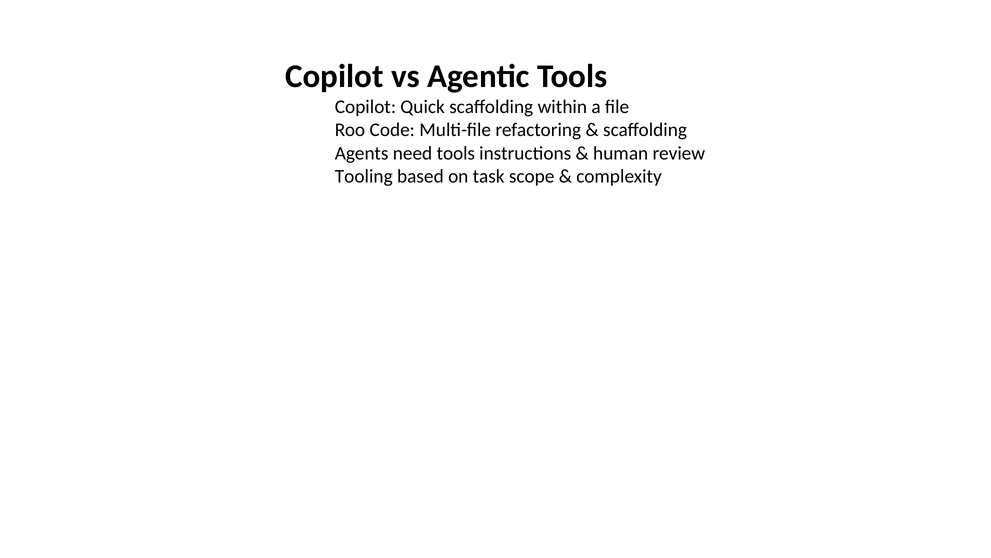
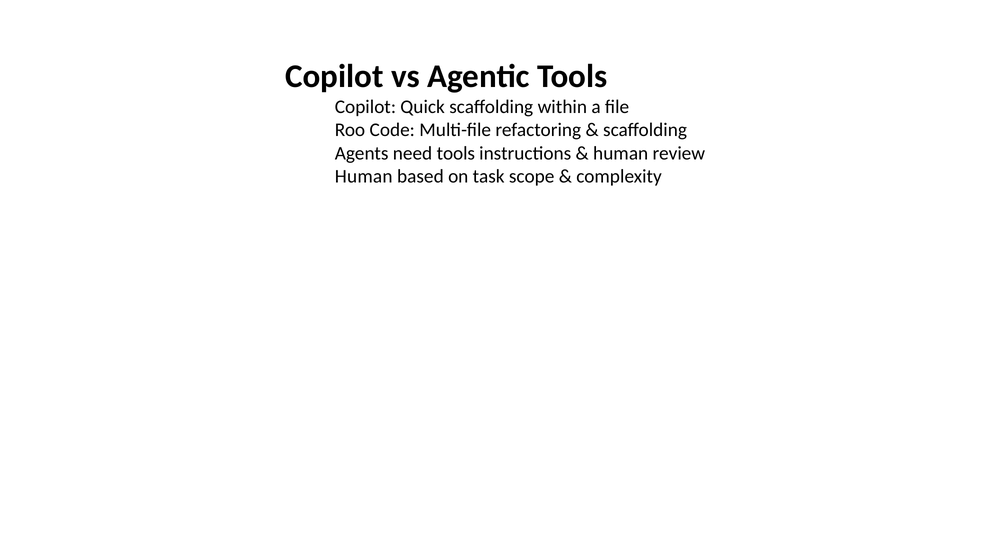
Tooling at (364, 176): Tooling -> Human
